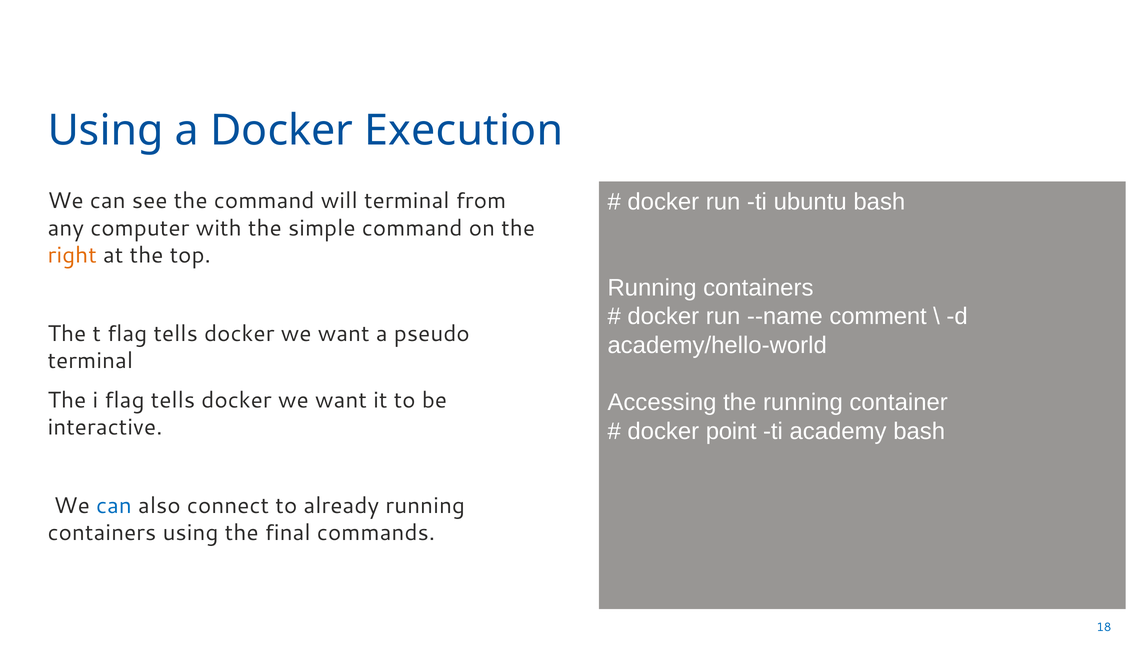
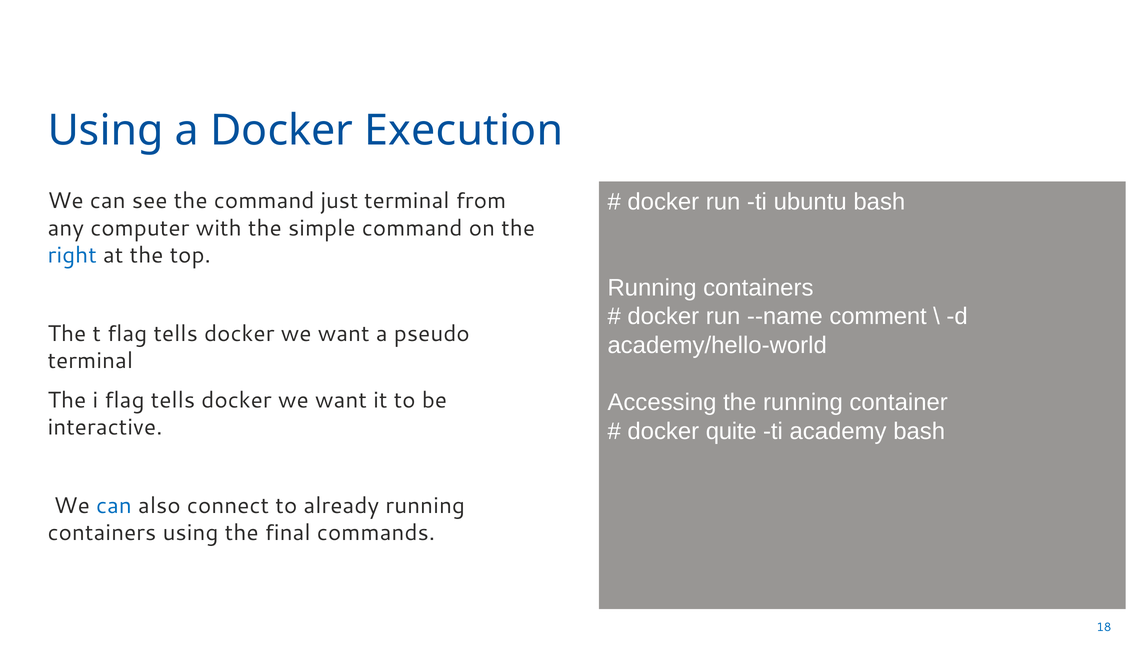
will: will -> just
right colour: orange -> blue
point: point -> quite
